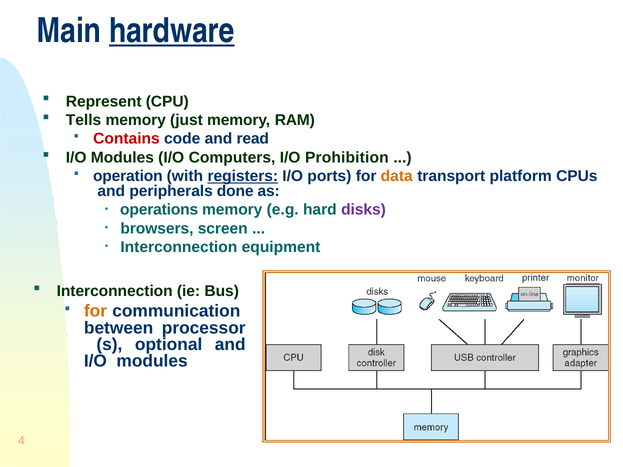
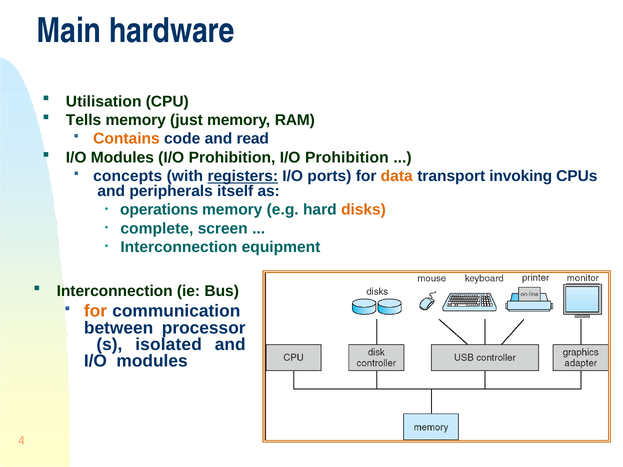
hardware underline: present -> none
Represent: Represent -> Utilisation
Contains colour: red -> orange
Modules I/O Computers: Computers -> Prohibition
operation: operation -> concepts
platform: platform -> invoking
done: done -> itself
disks colour: purple -> orange
browsers: browsers -> complete
optional: optional -> isolated
